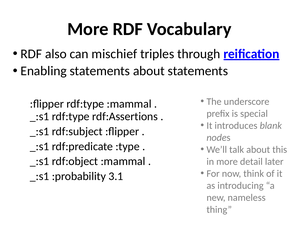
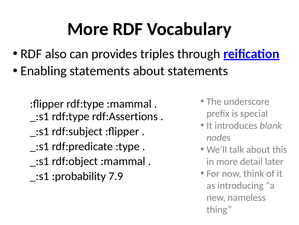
mischief: mischief -> provides
3.1: 3.1 -> 7.9
